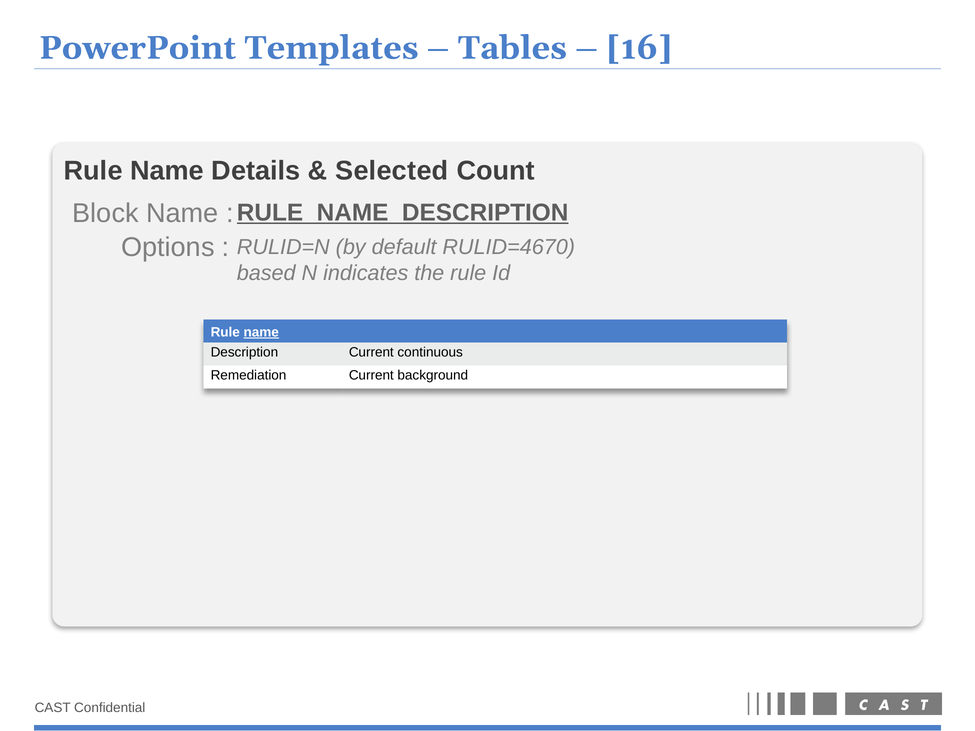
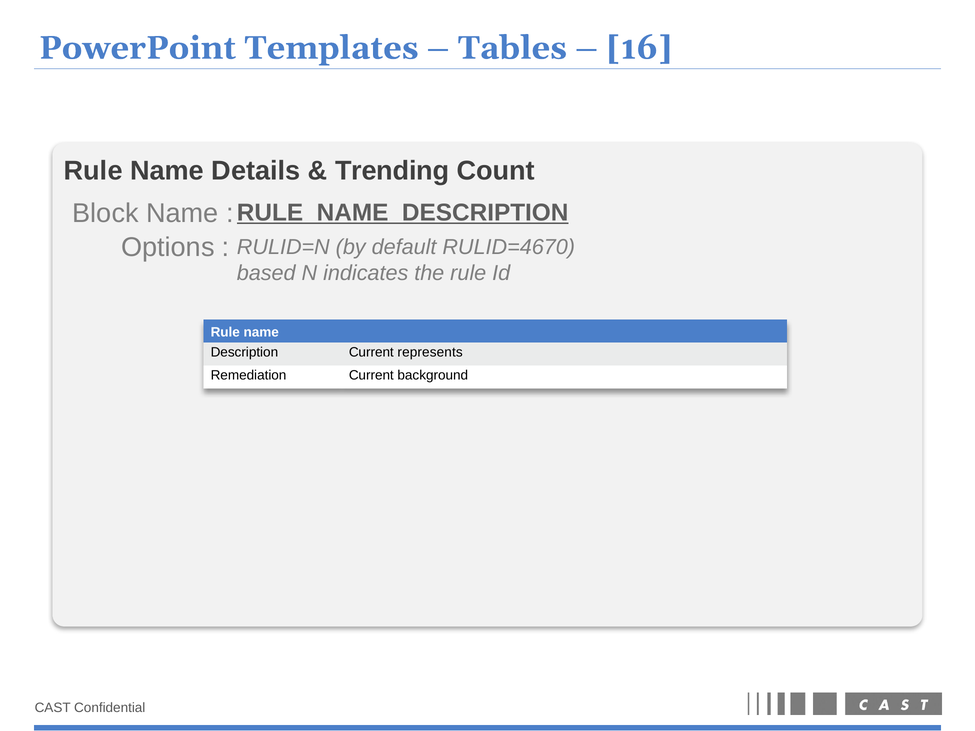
Selected: Selected -> Trending
name at (261, 332) underline: present -> none
continuous: continuous -> represents
